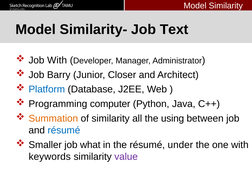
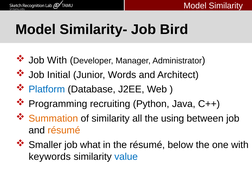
Text: Text -> Bird
Barry: Barry -> Initial
Closer: Closer -> Words
computer: computer -> recruiting
résumé at (64, 130) colour: blue -> orange
under: under -> below
value colour: purple -> blue
